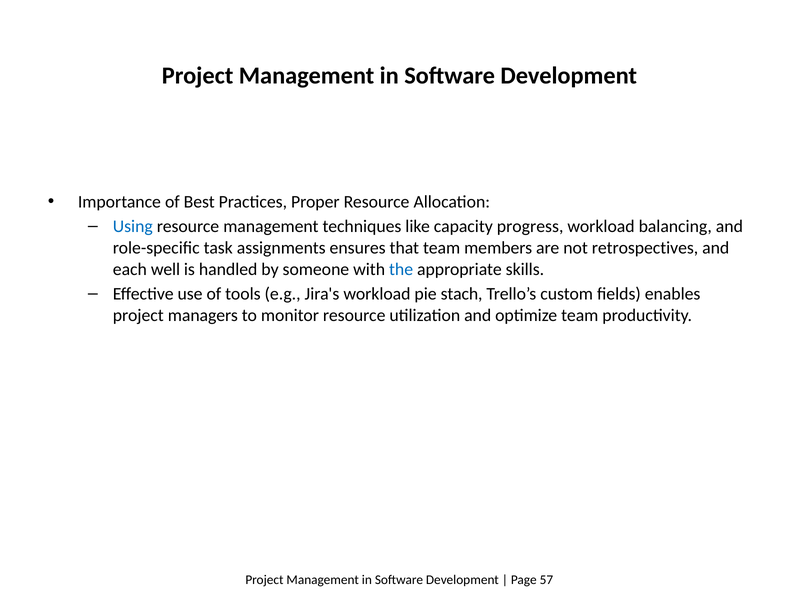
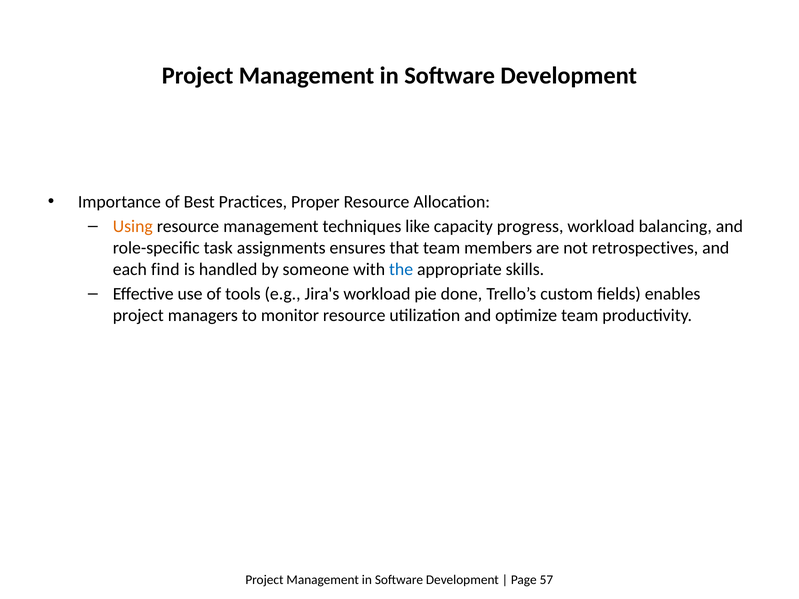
Using colour: blue -> orange
well: well -> find
stach: stach -> done
